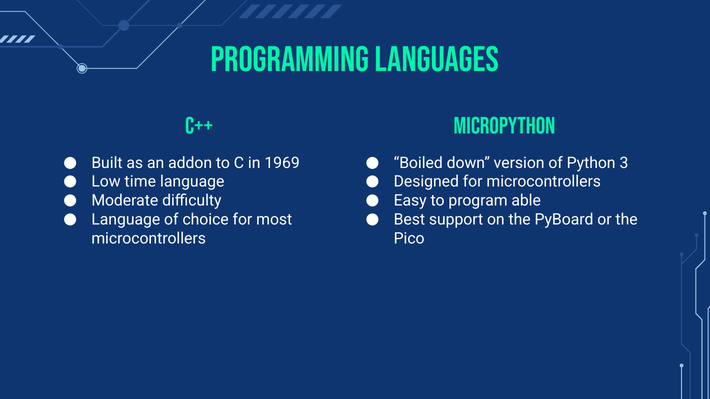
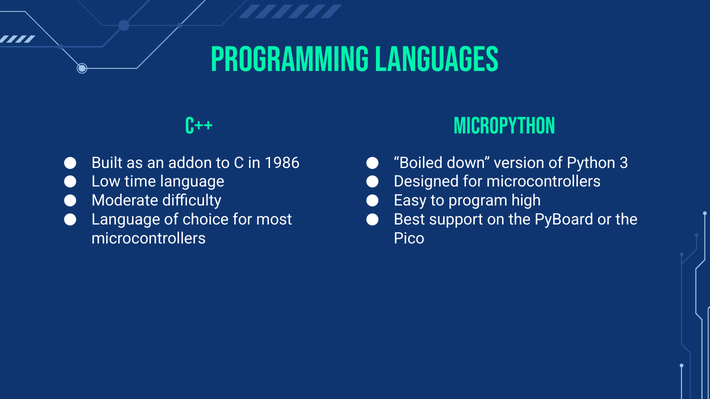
1969: 1969 -> 1986
able: able -> high
